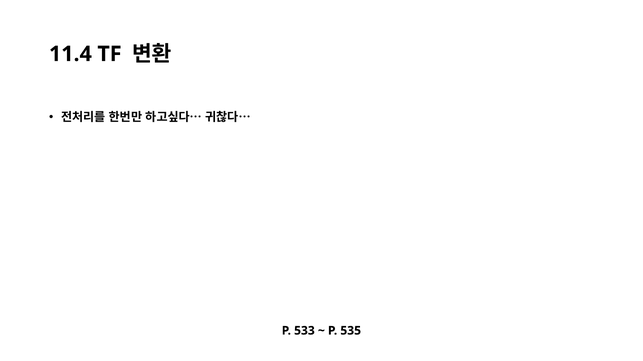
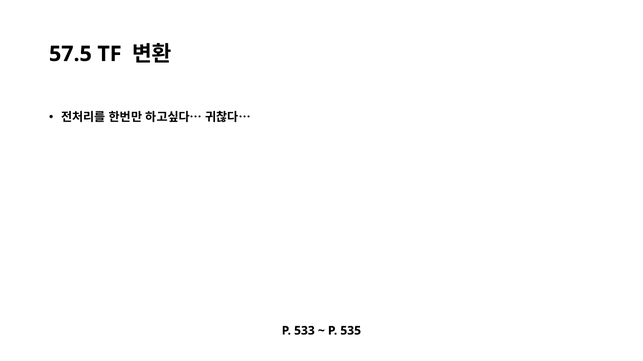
11.4: 11.4 -> 57.5
